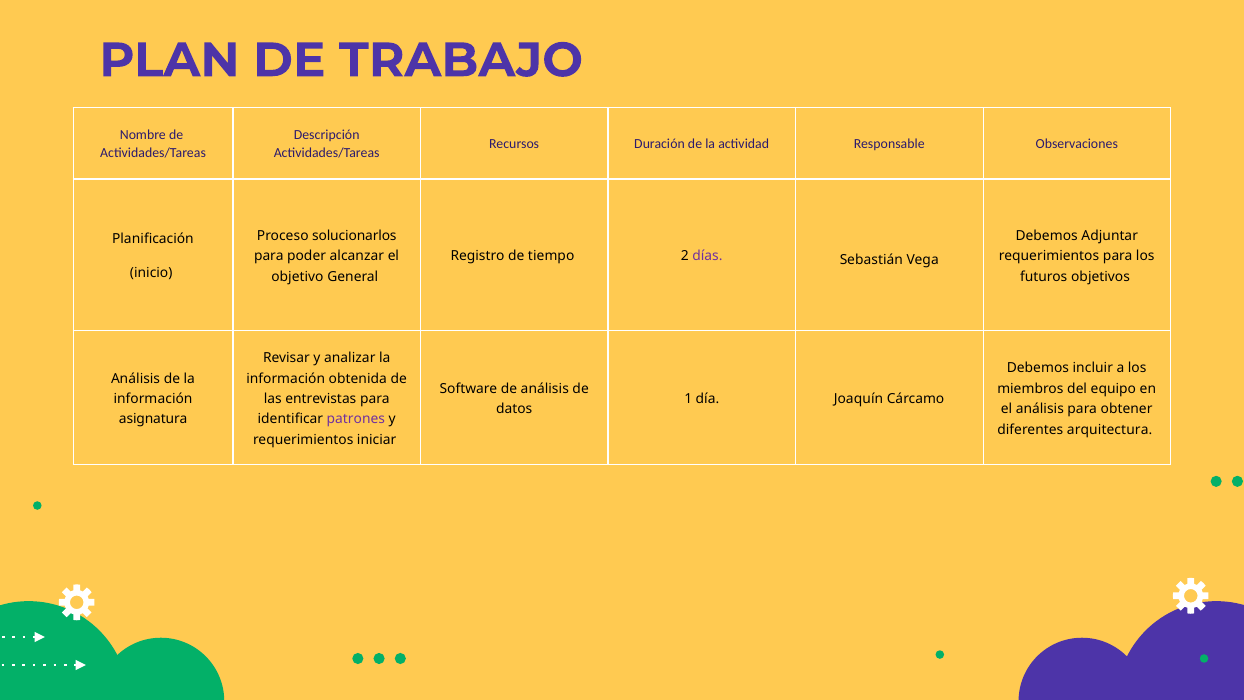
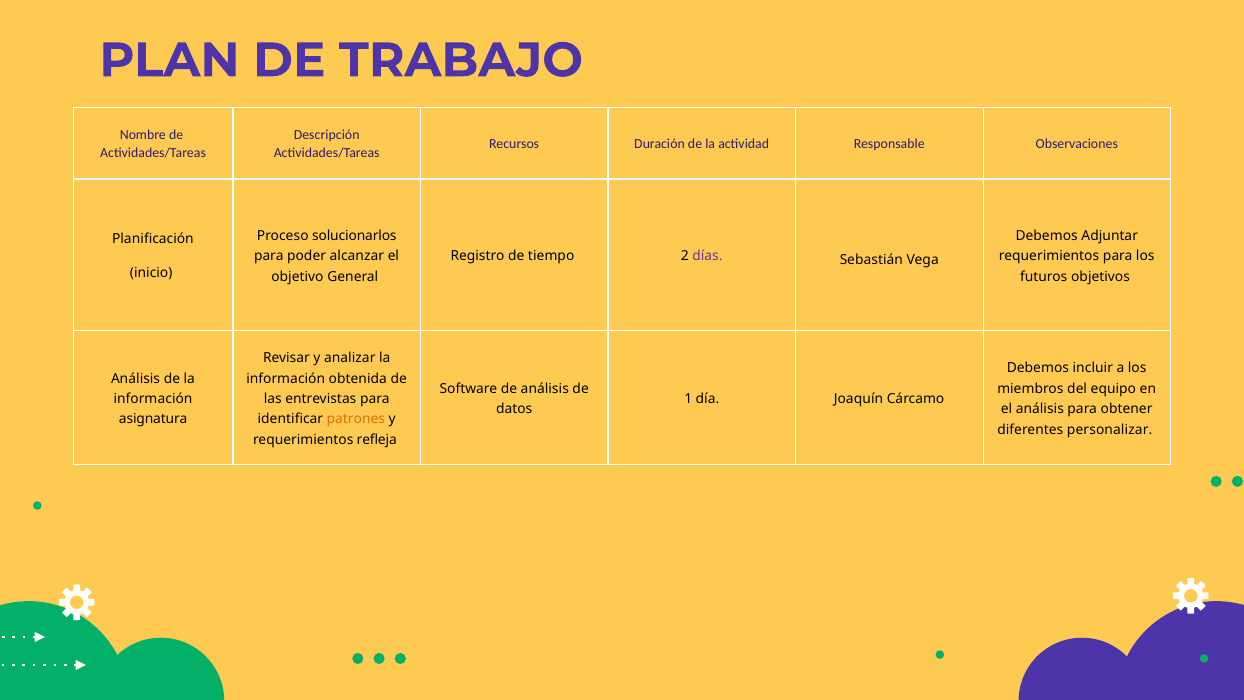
patrones colour: purple -> orange
arquitectura: arquitectura -> personalizar
iniciar: iniciar -> refleja
